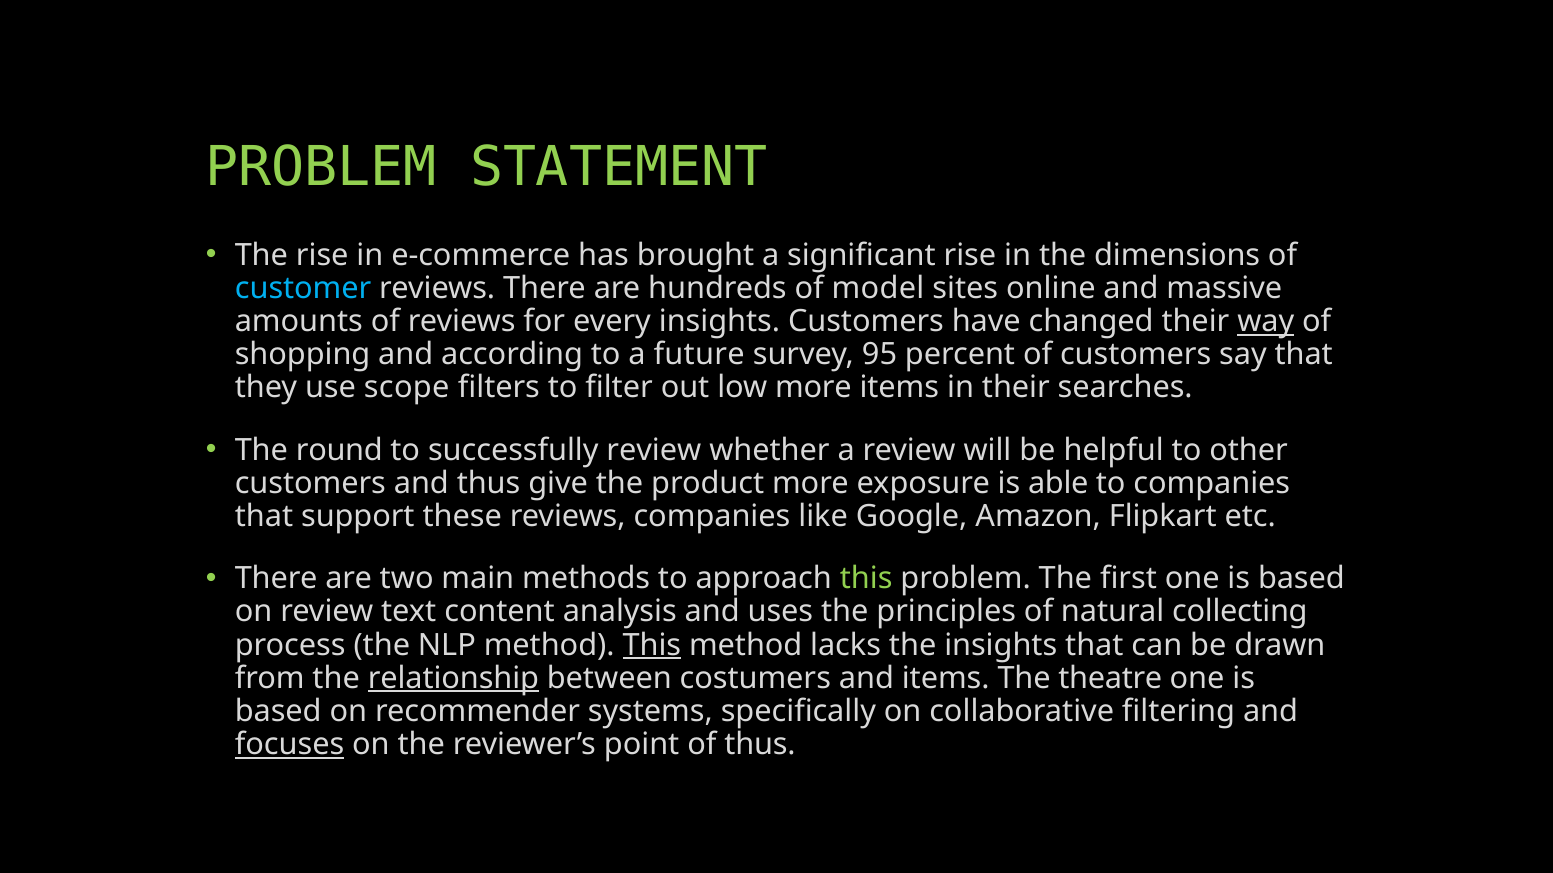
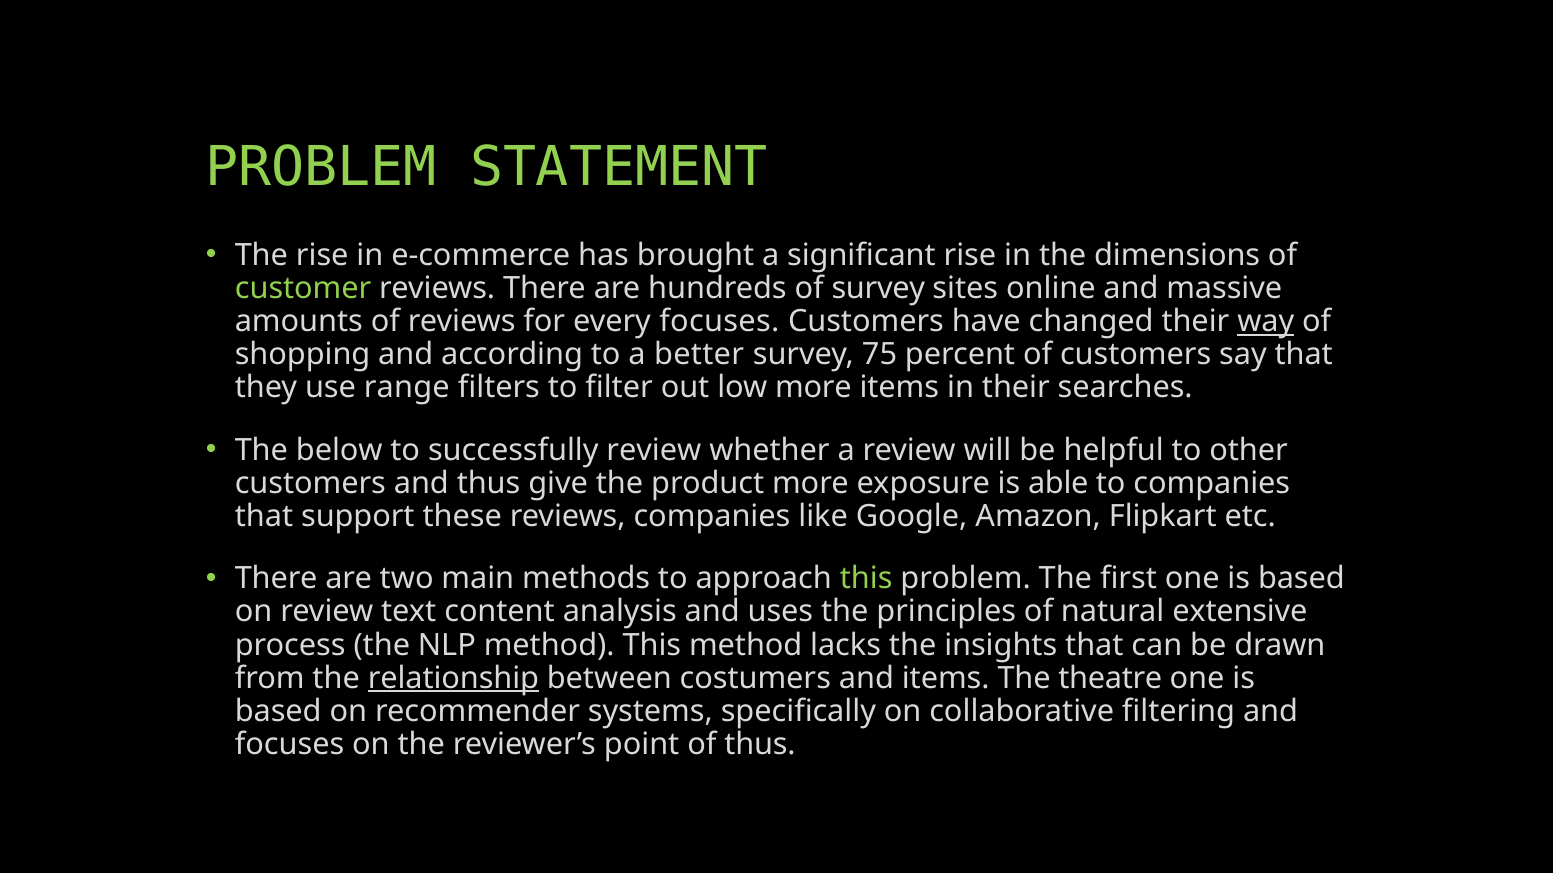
customer colour: light blue -> light green
of model: model -> survey
every insights: insights -> focuses
future: future -> better
95: 95 -> 75
scope: scope -> range
round: round -> below
collecting: collecting -> extensive
This at (652, 645) underline: present -> none
focuses at (290, 745) underline: present -> none
